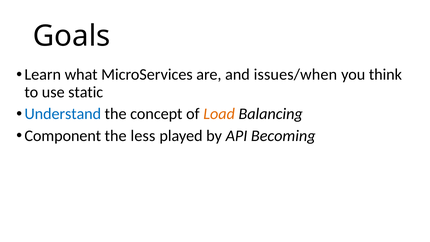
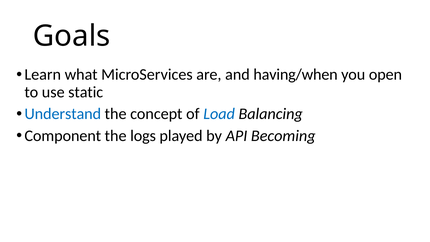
issues/when: issues/when -> having/when
think: think -> open
Load colour: orange -> blue
less: less -> logs
